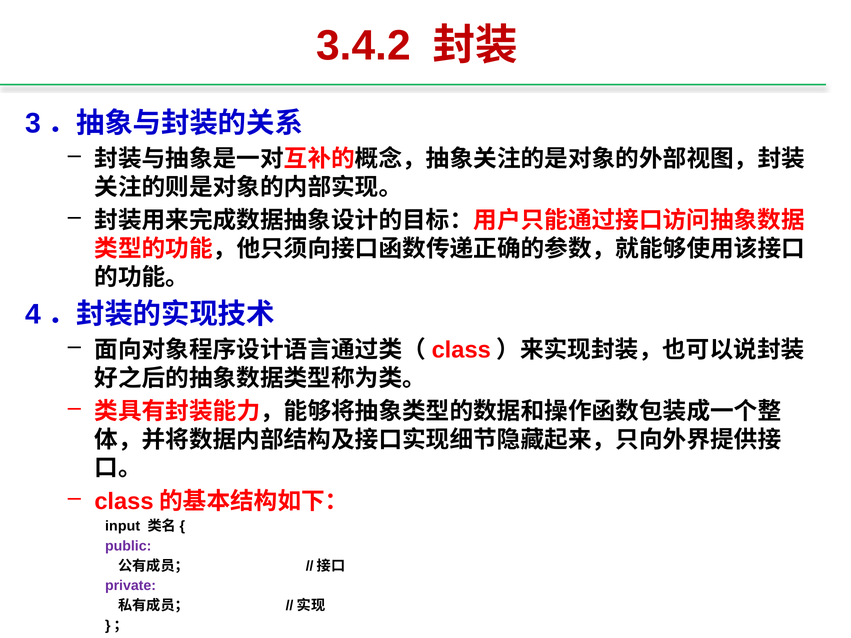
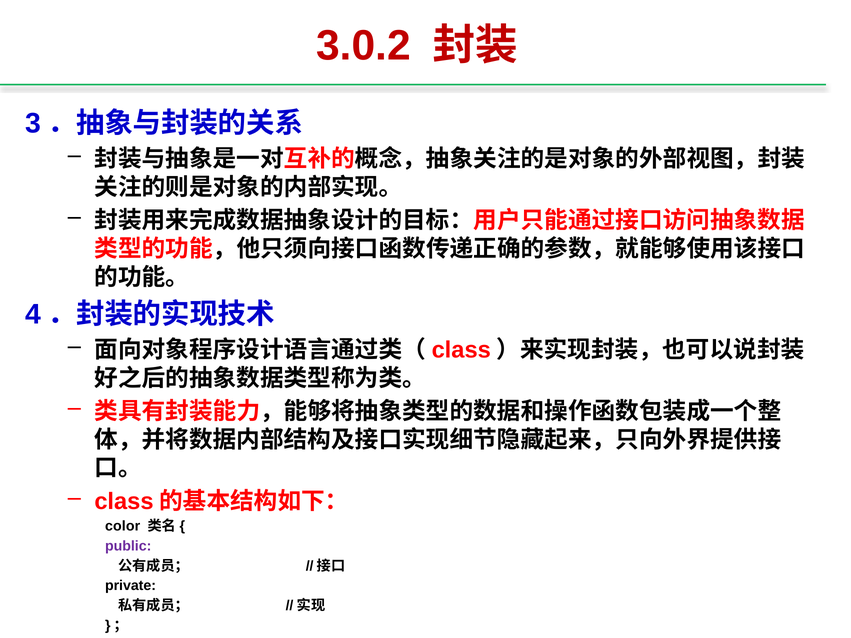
3.4.2: 3.4.2 -> 3.0.2
input: input -> color
private colour: purple -> black
